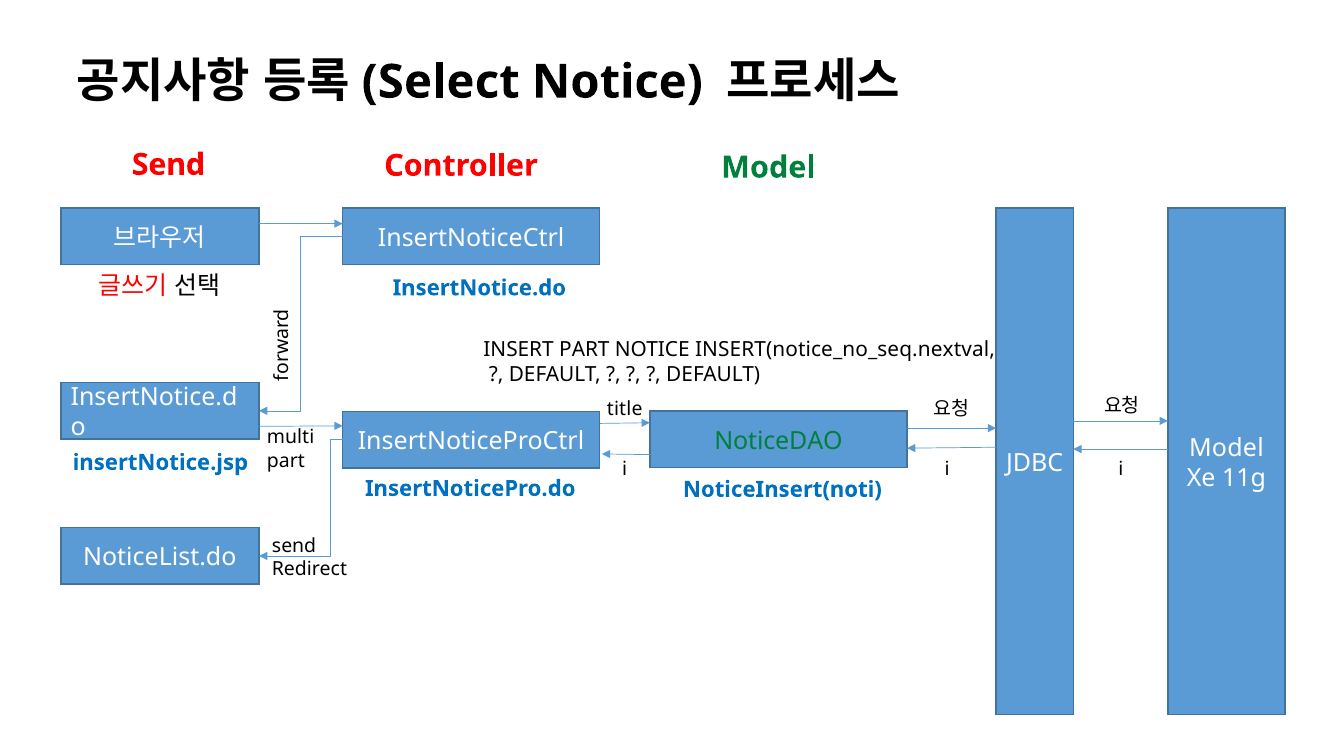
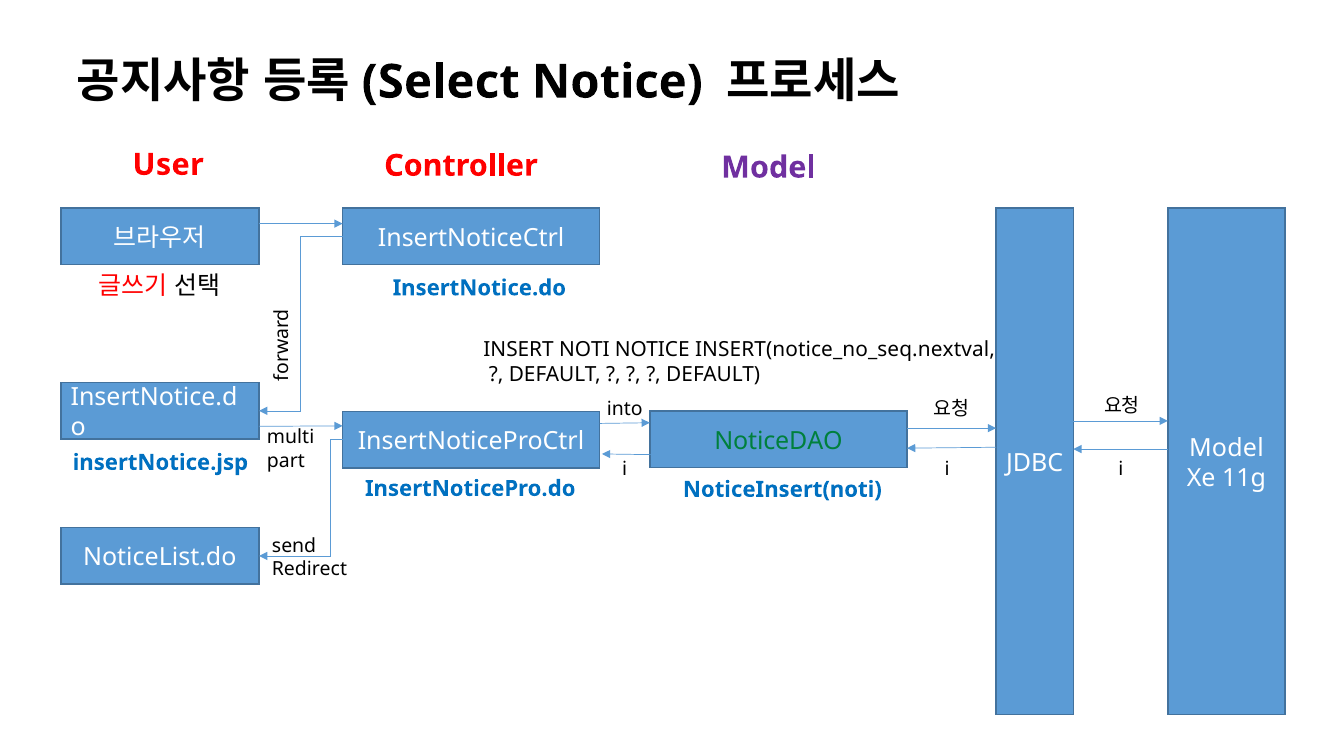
Send at (168, 165): Send -> User
Model at (768, 167) colour: green -> purple
INSERT PART: PART -> NOTI
title: title -> into
